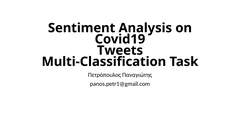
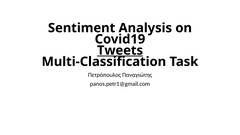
Tweets underline: none -> present
